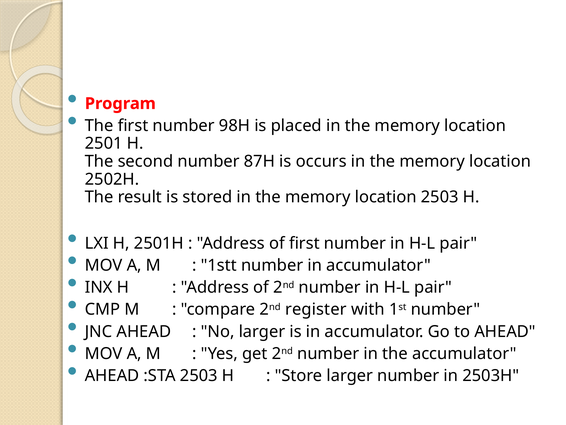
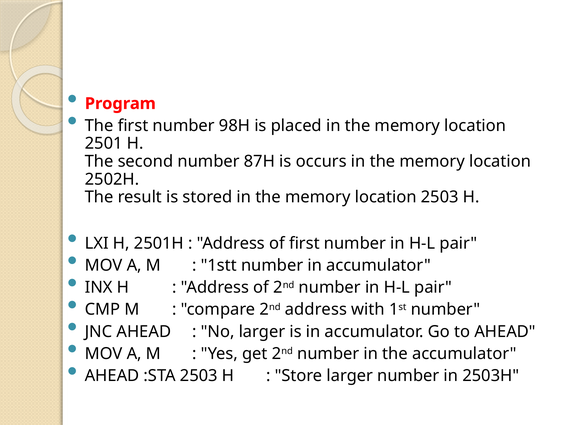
2nd register: register -> address
